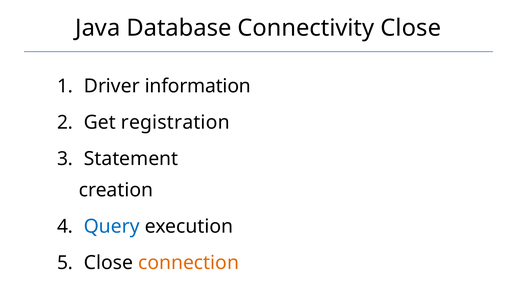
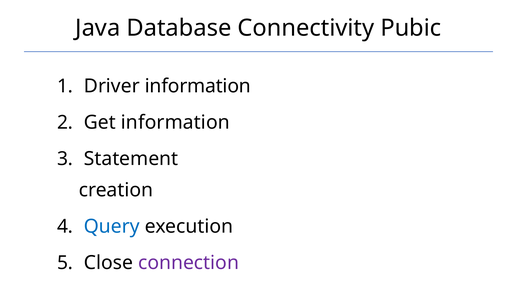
Connectivity Close: Close -> Pubic
Get registration: registration -> information
connection colour: orange -> purple
